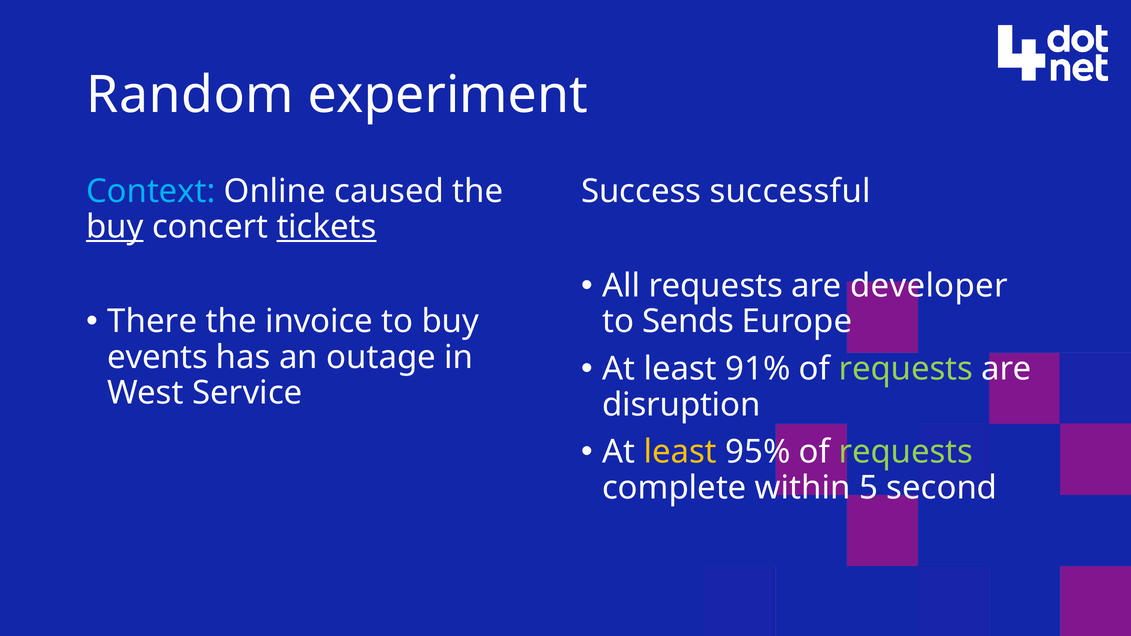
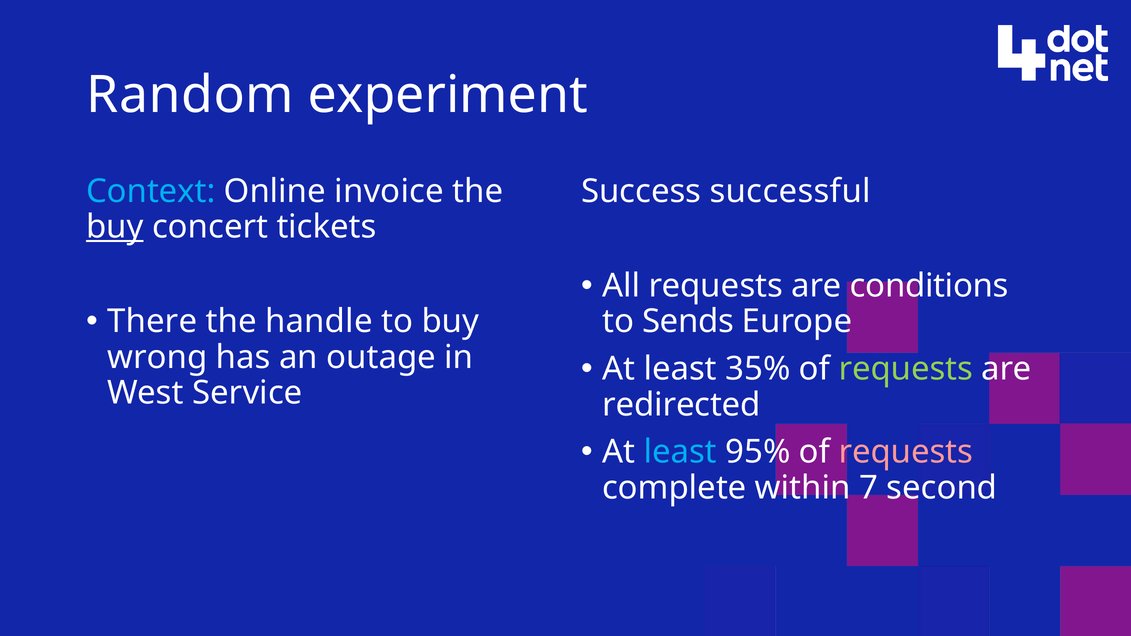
caused: caused -> invoice
tickets underline: present -> none
developer: developer -> conditions
invoice: invoice -> handle
events: events -> wrong
91%: 91% -> 35%
disruption: disruption -> redirected
least at (680, 452) colour: yellow -> light blue
requests at (906, 452) colour: light green -> pink
5: 5 -> 7
